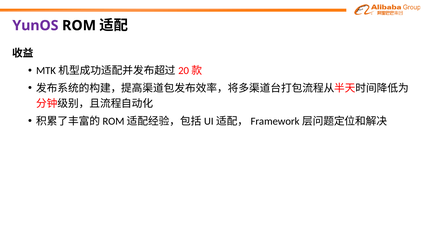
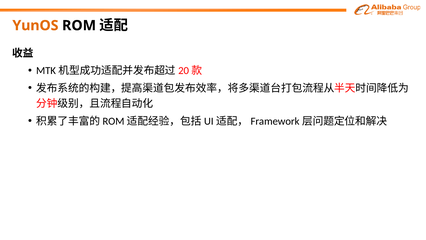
YunOS colour: purple -> orange
